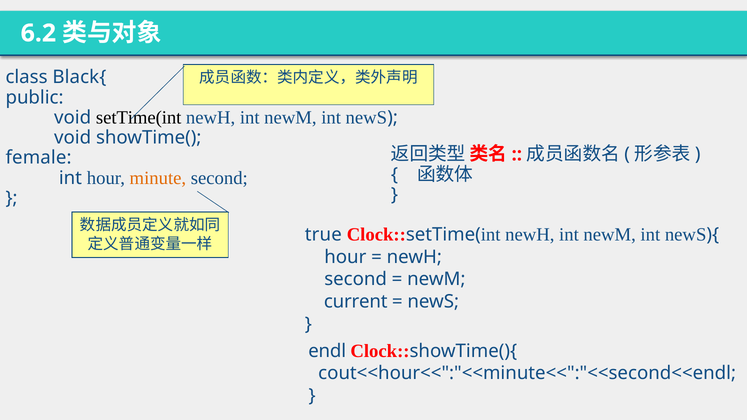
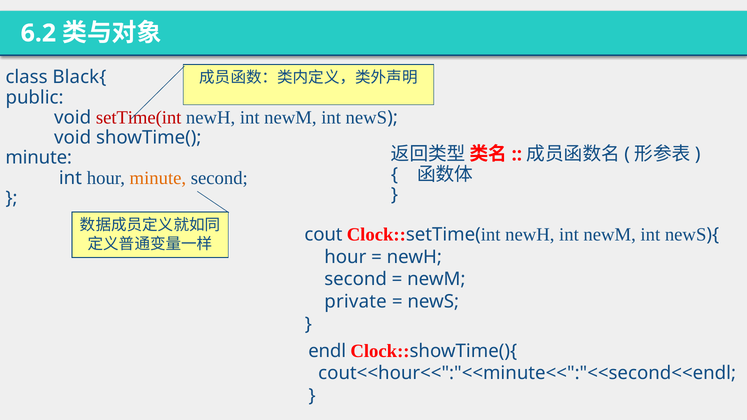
setTime(int colour: black -> red
female at (39, 158): female -> minute
true: true -> cout
current: current -> private
